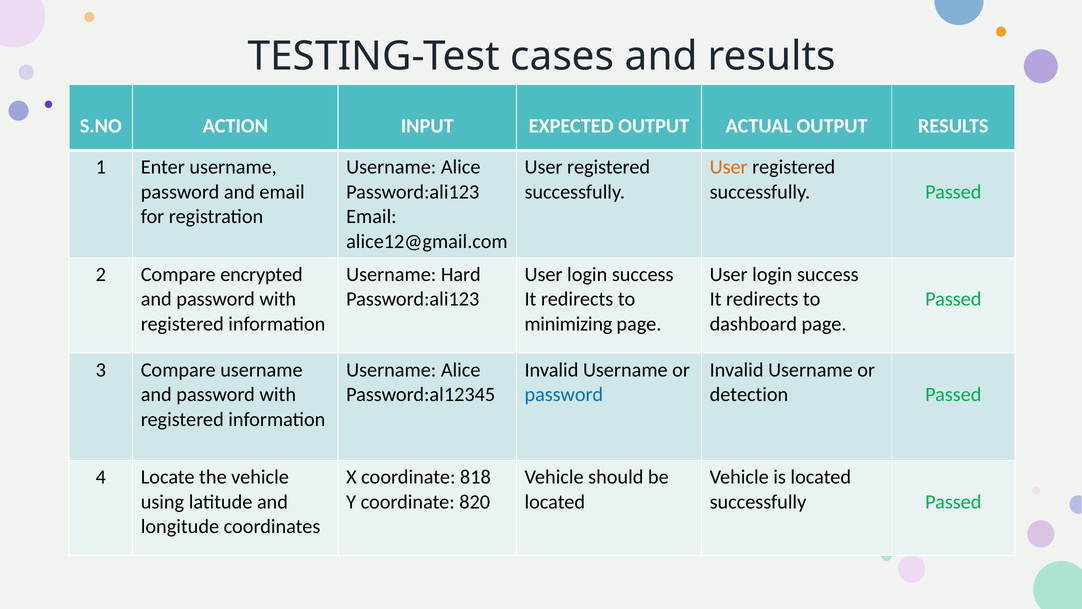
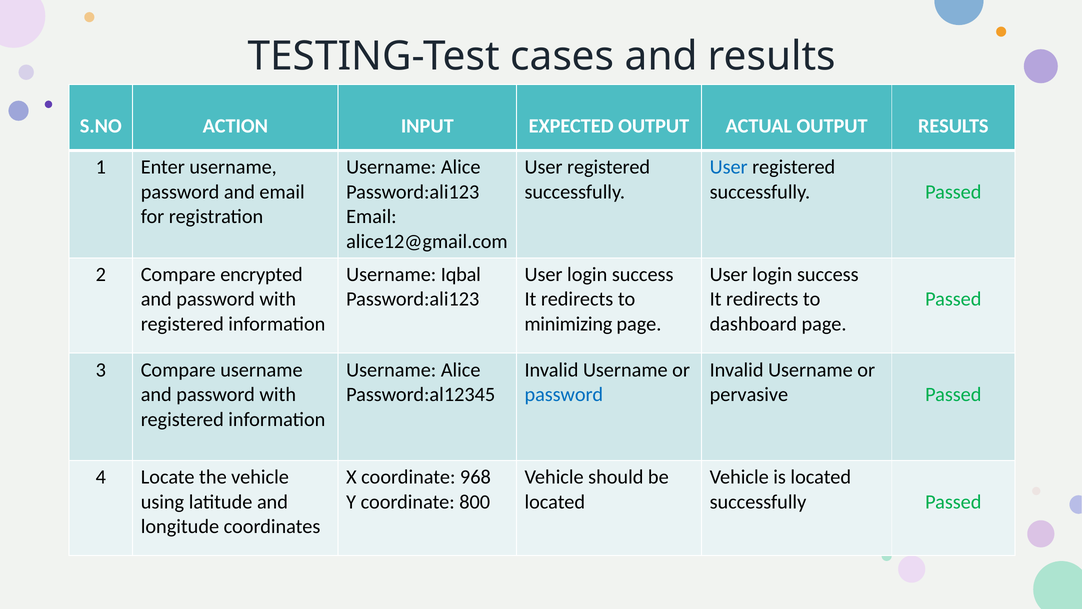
User at (729, 167) colour: orange -> blue
Hard: Hard -> Iqbal
detection: detection -> pervasive
818: 818 -> 968
820: 820 -> 800
